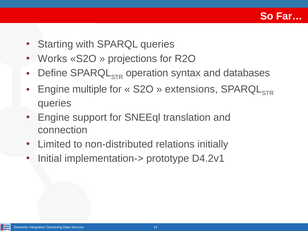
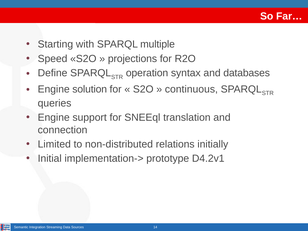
SPARQL queries: queries -> multiple
Works: Works -> Speed
multiple: multiple -> solution
extensions: extensions -> continuous
